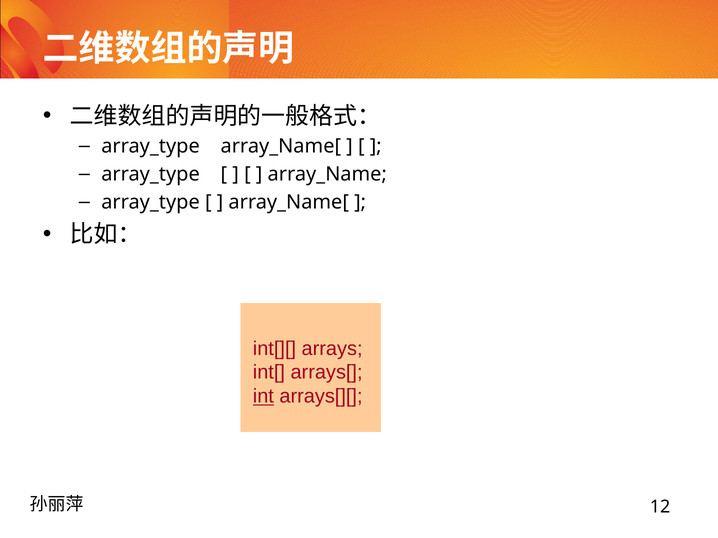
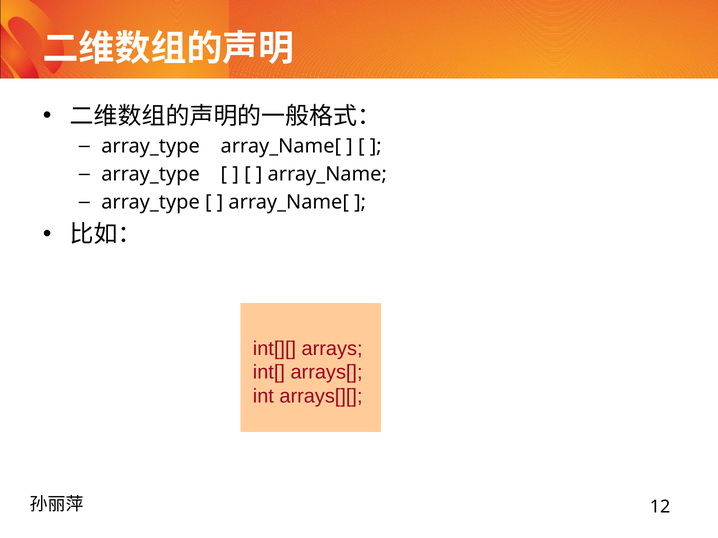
int underline: present -> none
